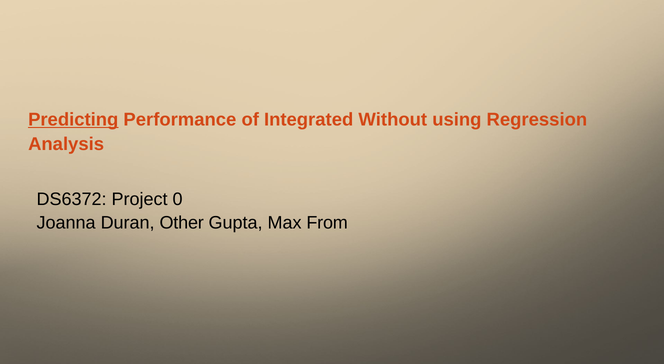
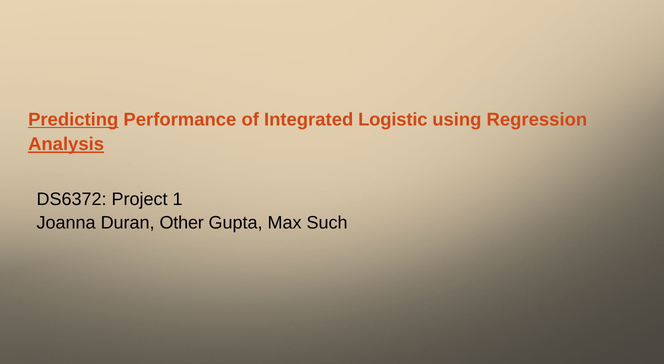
Without: Without -> Logistic
Analysis underline: none -> present
0: 0 -> 1
From: From -> Such
